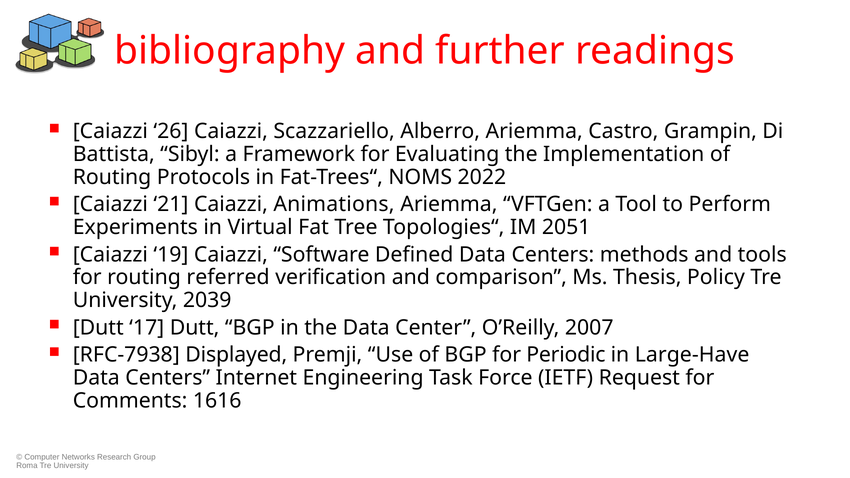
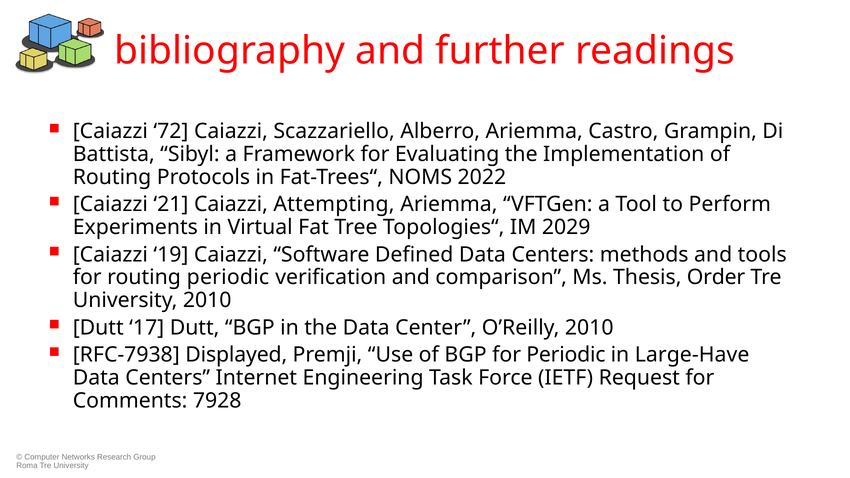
26: 26 -> 72
Animations: Animations -> Attempting
2051: 2051 -> 2029
routing referred: referred -> periodic
Policy: Policy -> Order
University 2039: 2039 -> 2010
O’Reilly 2007: 2007 -> 2010
1616: 1616 -> 7928
